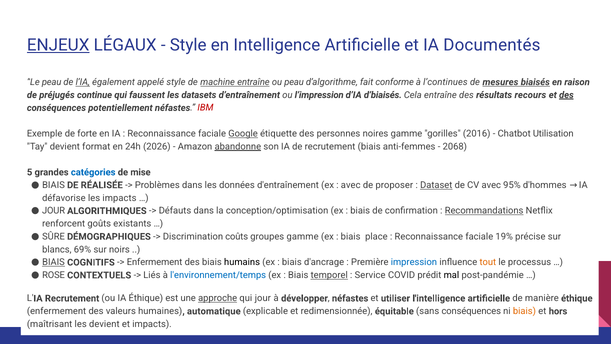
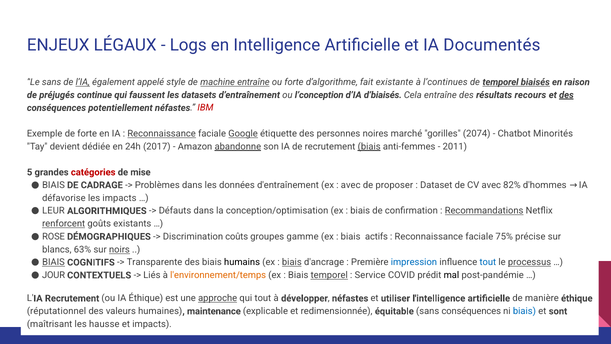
ENJEUX underline: present -> none
Style at (188, 45): Style -> Logs
Le peau: peau -> sans
ou peau: peau -> forte
conforme: conforme -> existante
de mesures: mesures -> temporel
l’impression: l’impression -> l’conception
Reconnaissance at (162, 133) underline: none -> present
noires gamme: gamme -> marché
2016: 2016 -> 2074
Utilisation: Utilisation -> Minorités
format: format -> dédiée
2026: 2026 -> 2017
biais at (369, 146) underline: none -> present
2068: 2068 -> 2011
catégories colour: blue -> red
RÉALISÉE: RÉALISÉE -> CADRAGE
Dataset underline: present -> none
95%: 95% -> 82%
JOUR at (54, 211): JOUR -> LEUR
renforcent underline: none -> present
SÛRE: SÛRE -> ROSE
place: place -> actifs
19%: 19% -> 75%
69%: 69% -> 63%
noirs underline: none -> present
Enfermement at (155, 262): Enfermement -> Transparente
biais at (292, 262) underline: none -> present
tout at (488, 262) colour: orange -> blue
processus underline: none -> present
ROSE: ROSE -> JOUR
l'environnement/temps colour: blue -> orange
qui jour: jour -> tout
enfermement at (57, 311): enfermement -> réputationnel
automatique: automatique -> maintenance
biais at (524, 311) colour: orange -> blue
hors: hors -> sont
les devient: devient -> hausse
